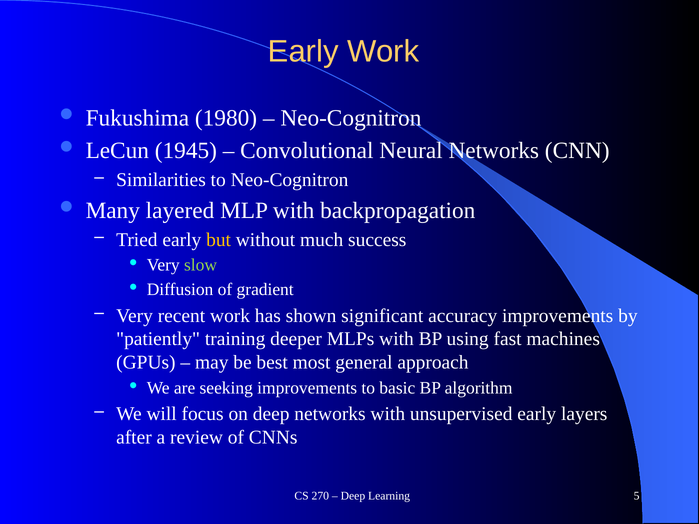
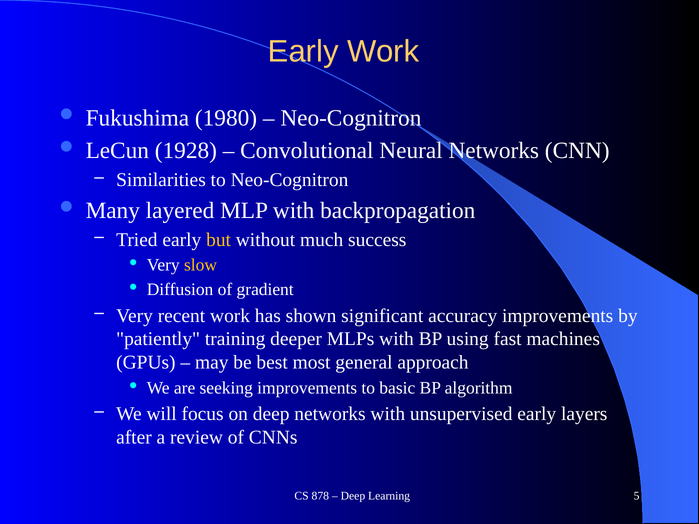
1945: 1945 -> 1928
slow colour: light green -> yellow
270: 270 -> 878
